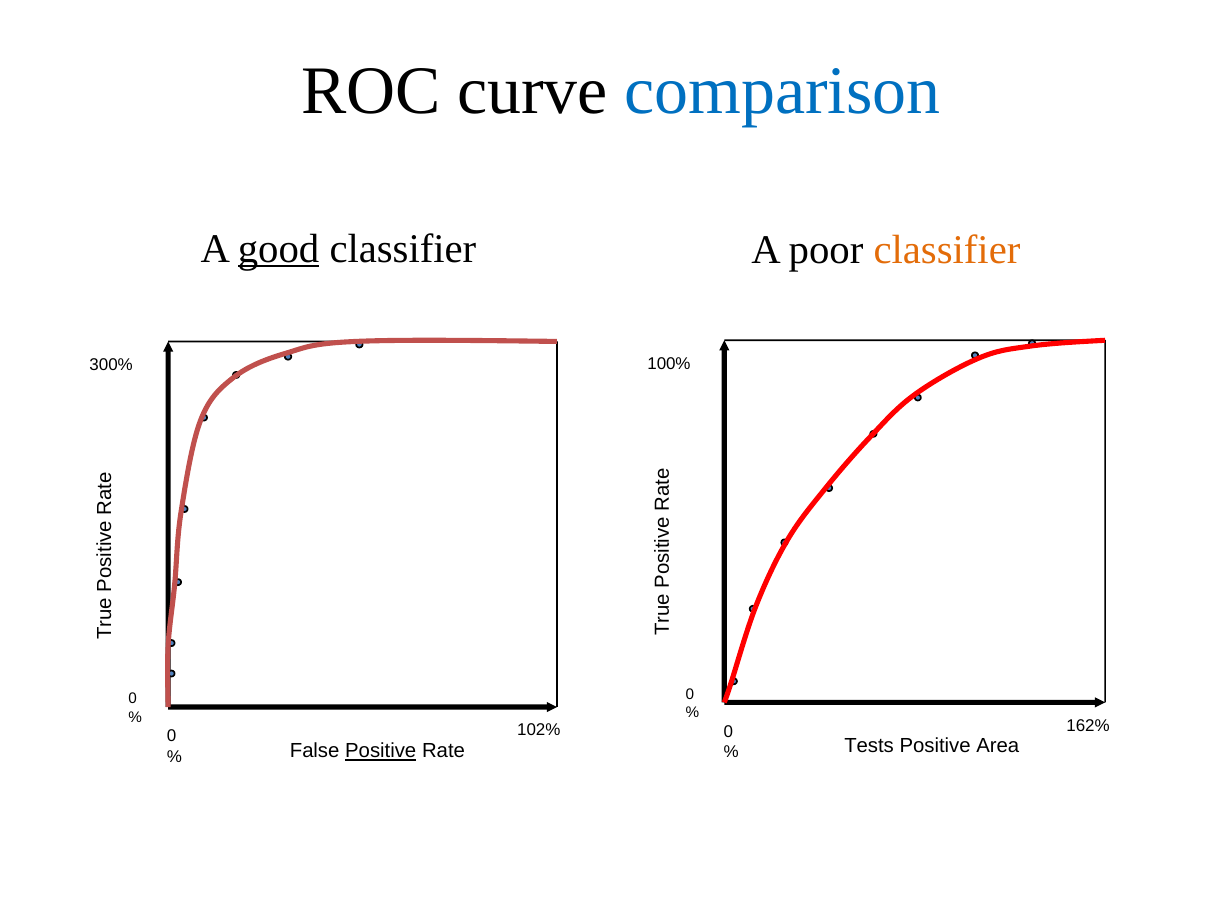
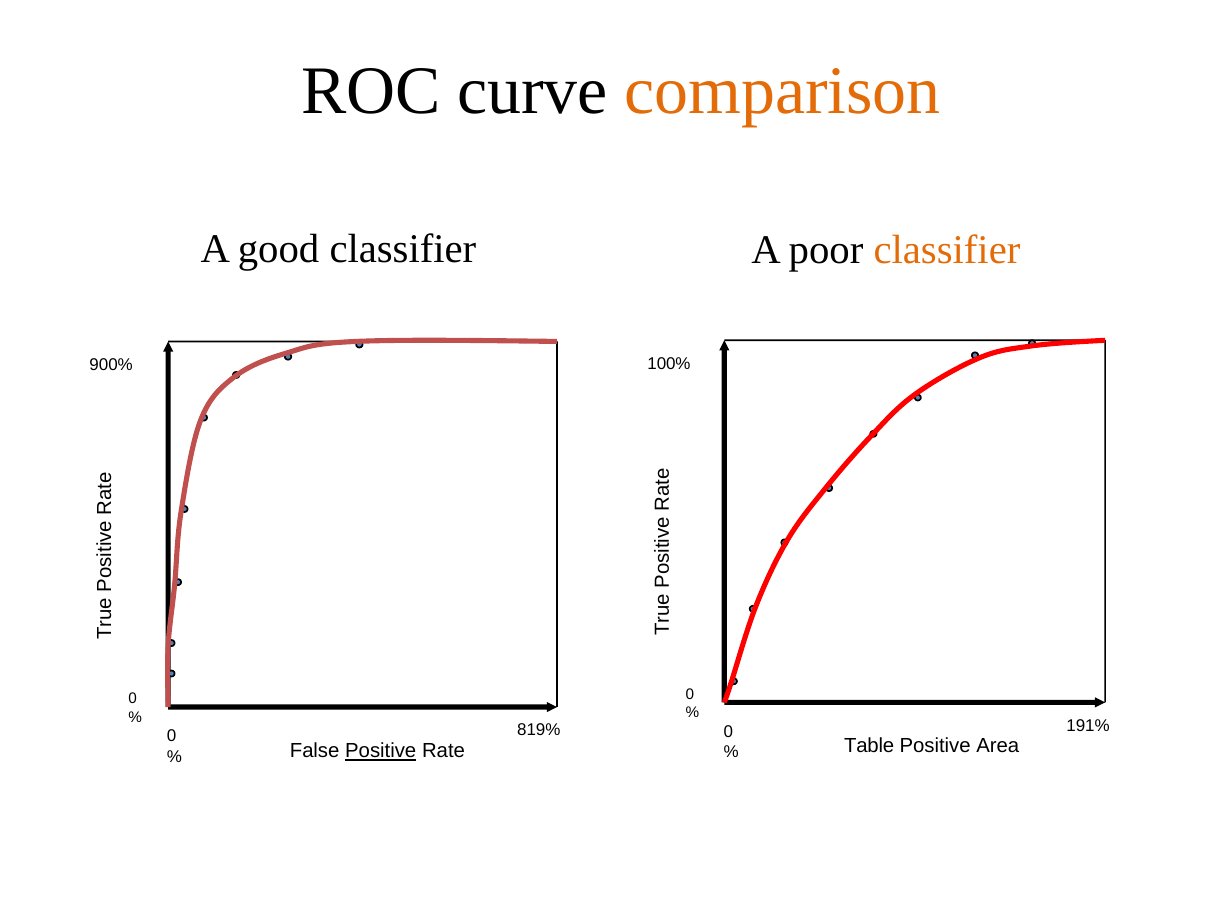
comparison colour: blue -> orange
good underline: present -> none
300%: 300% -> 900%
162%: 162% -> 191%
102%: 102% -> 819%
Tests: Tests -> Table
